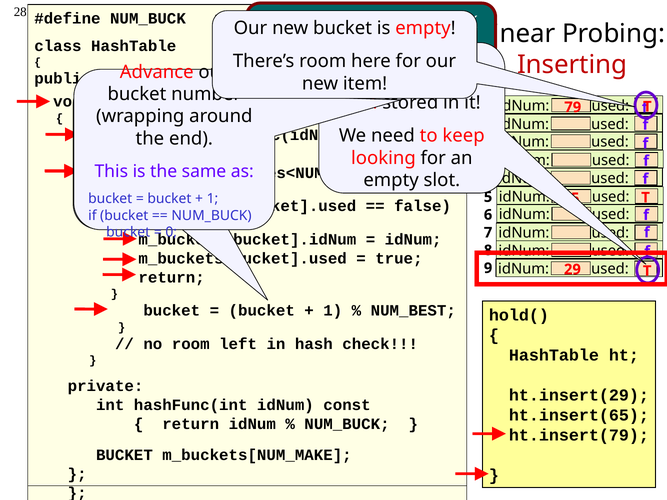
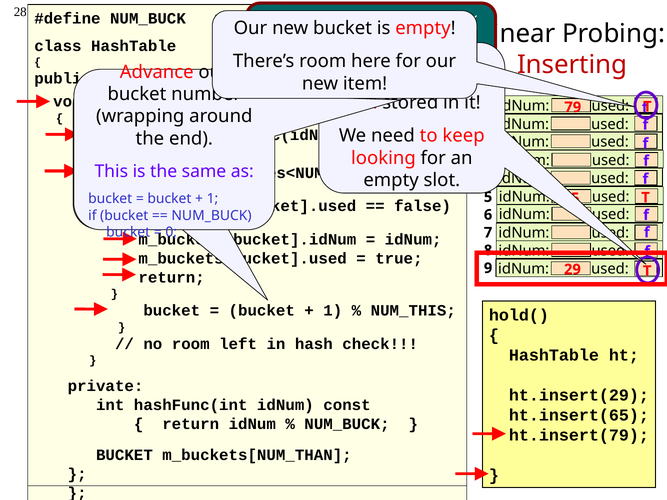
NUM_BEST: NUM_BEST -> NUM_THIS
m_buckets[NUM_MAKE: m_buckets[NUM_MAKE -> m_buckets[NUM_THAN
